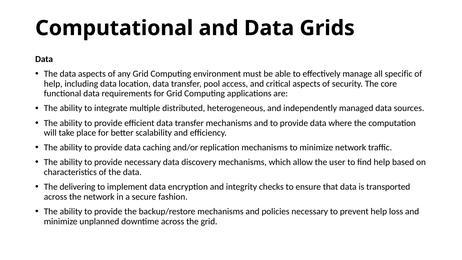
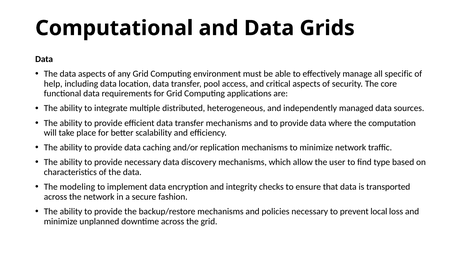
find help: help -> type
delivering: delivering -> modeling
prevent help: help -> local
